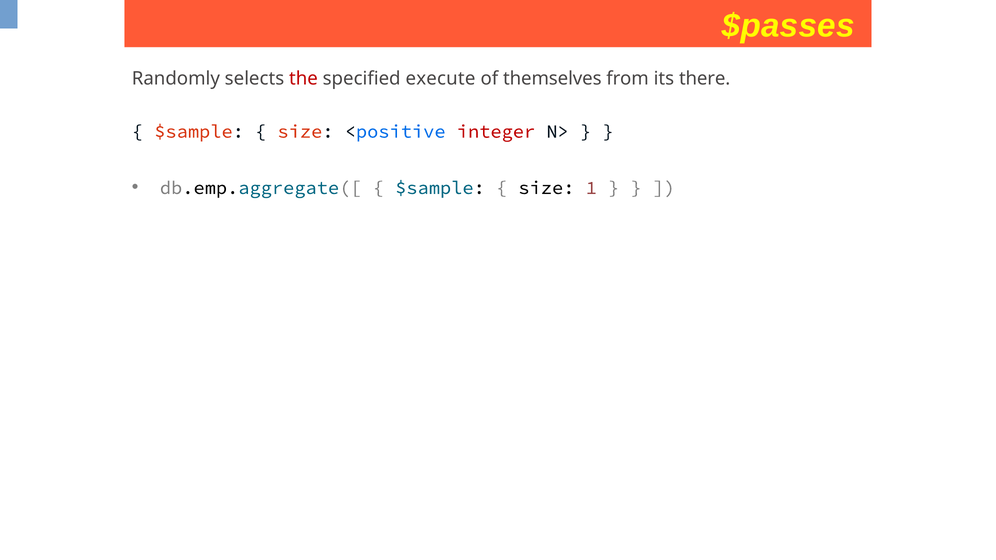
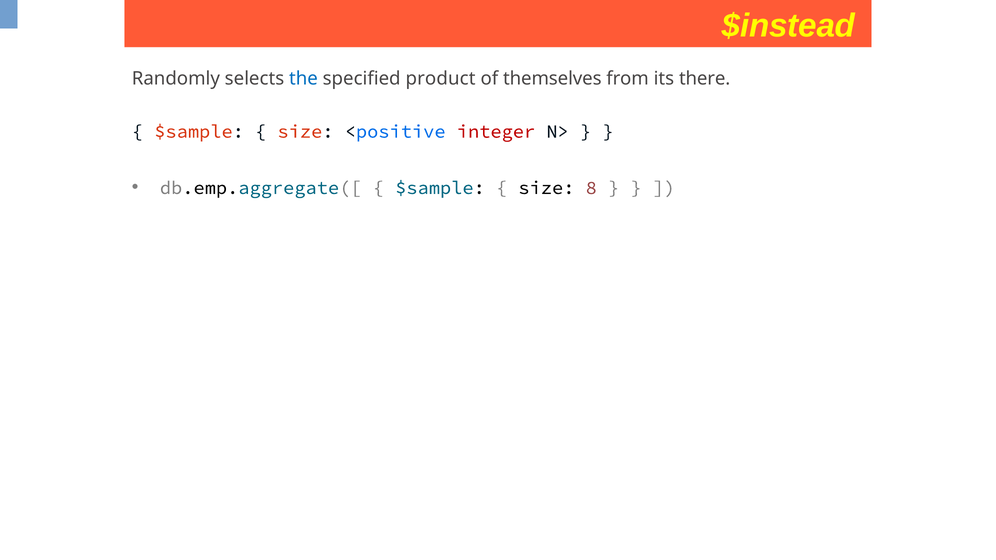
$passes: $passes -> $instead
the colour: red -> blue
execute: execute -> product
1: 1 -> 8
